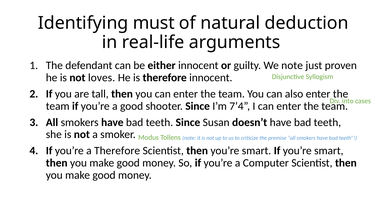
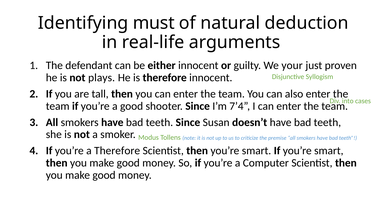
We note: note -> your
loves: loves -> plays
